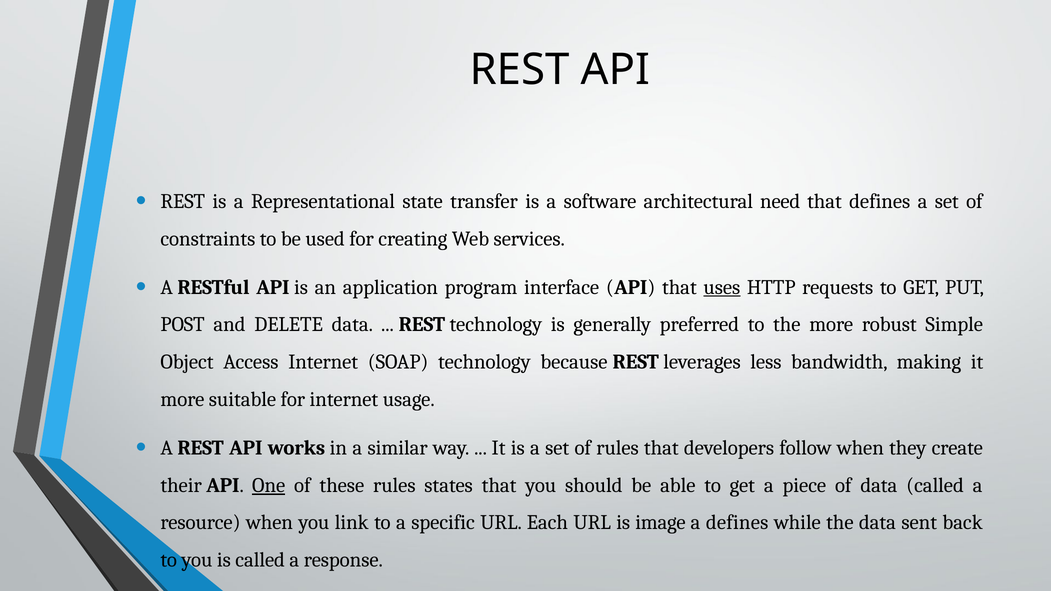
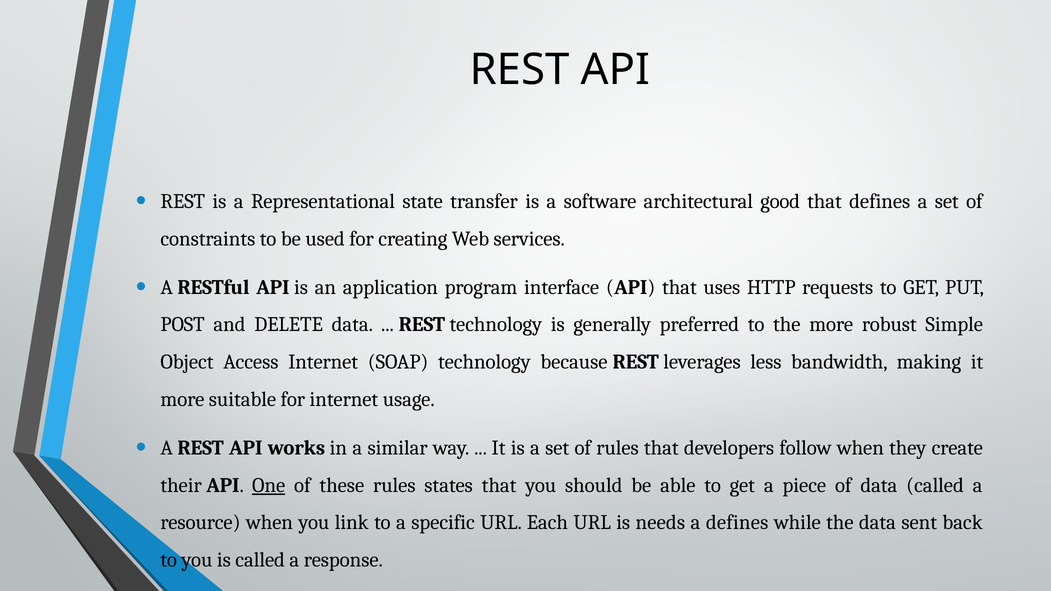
need: need -> good
uses underline: present -> none
image: image -> needs
